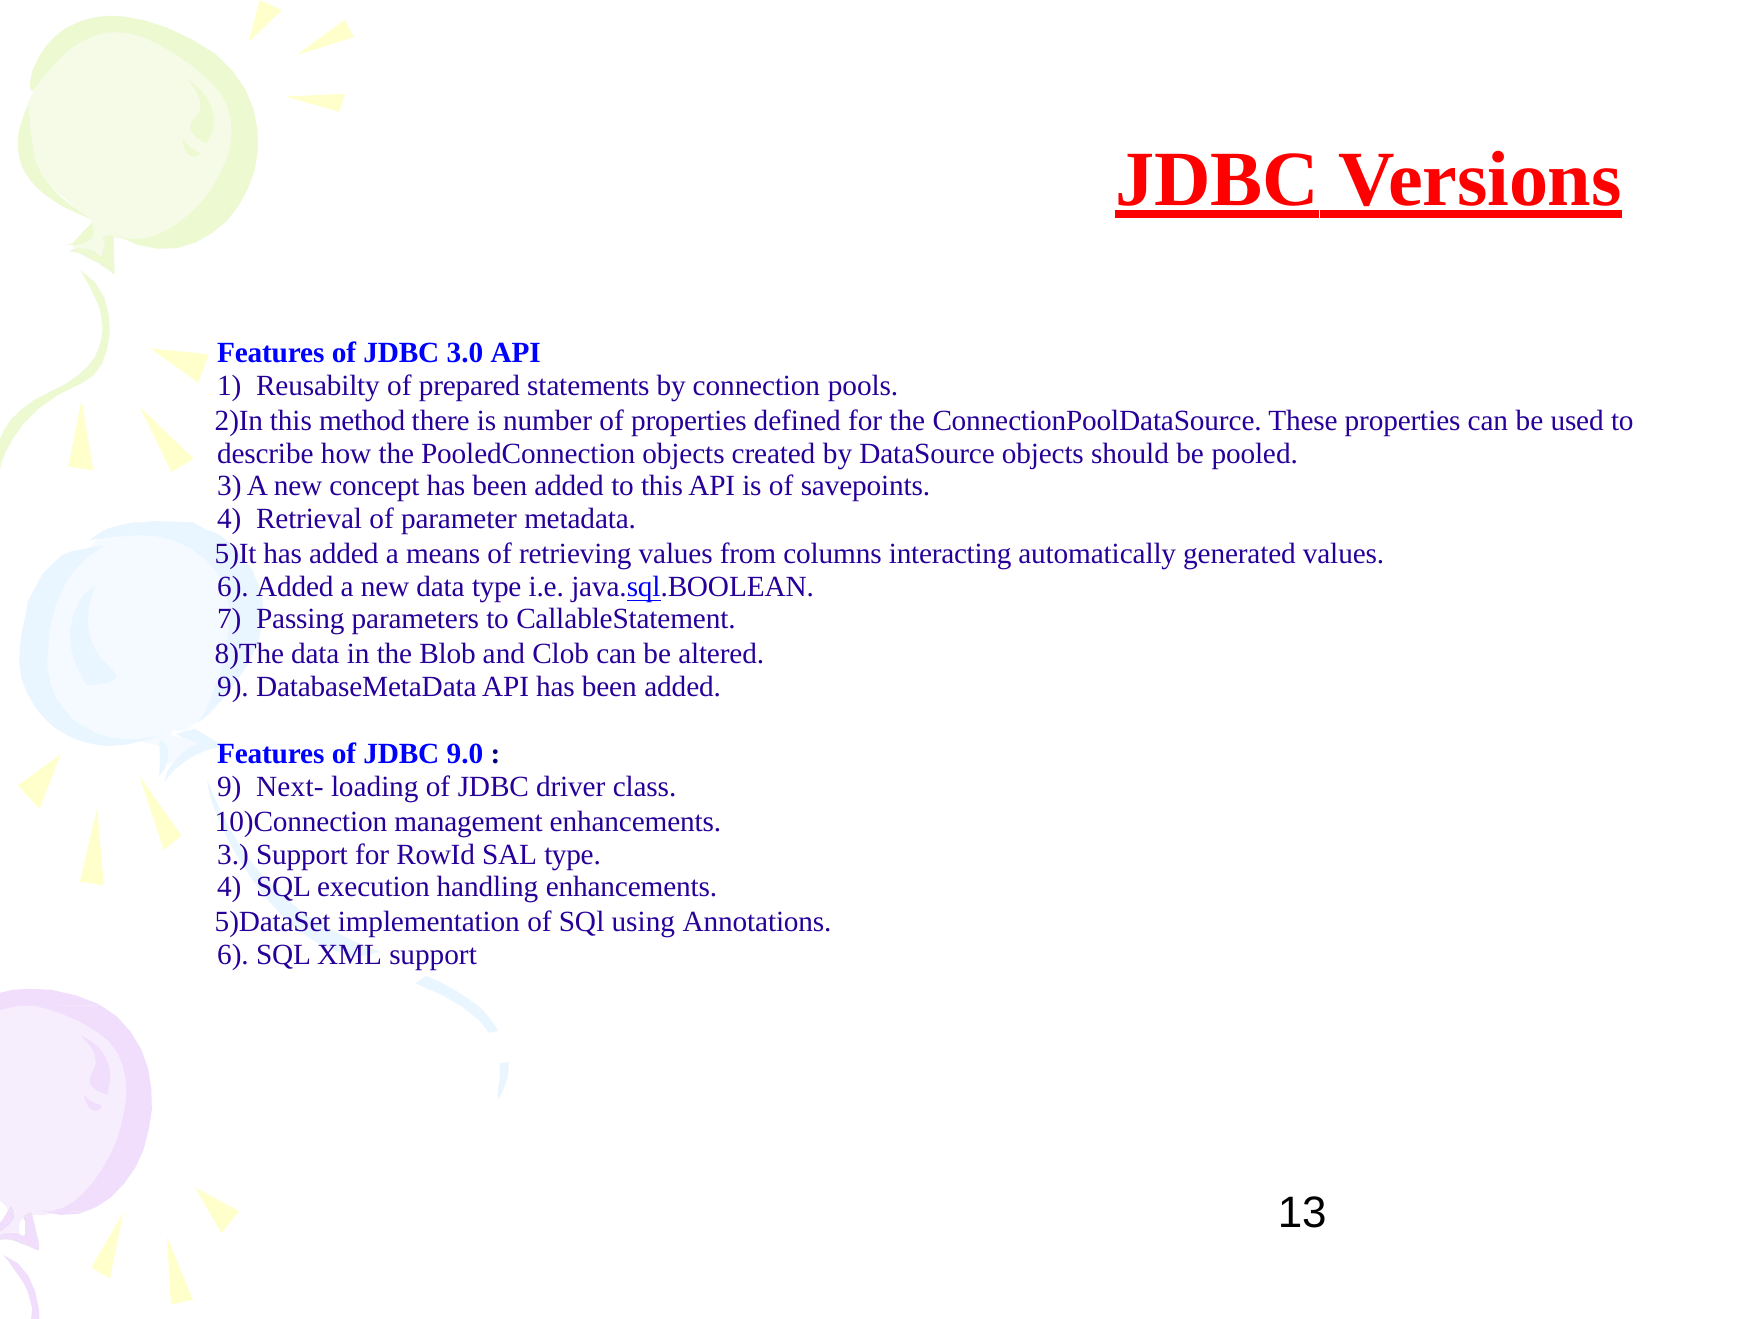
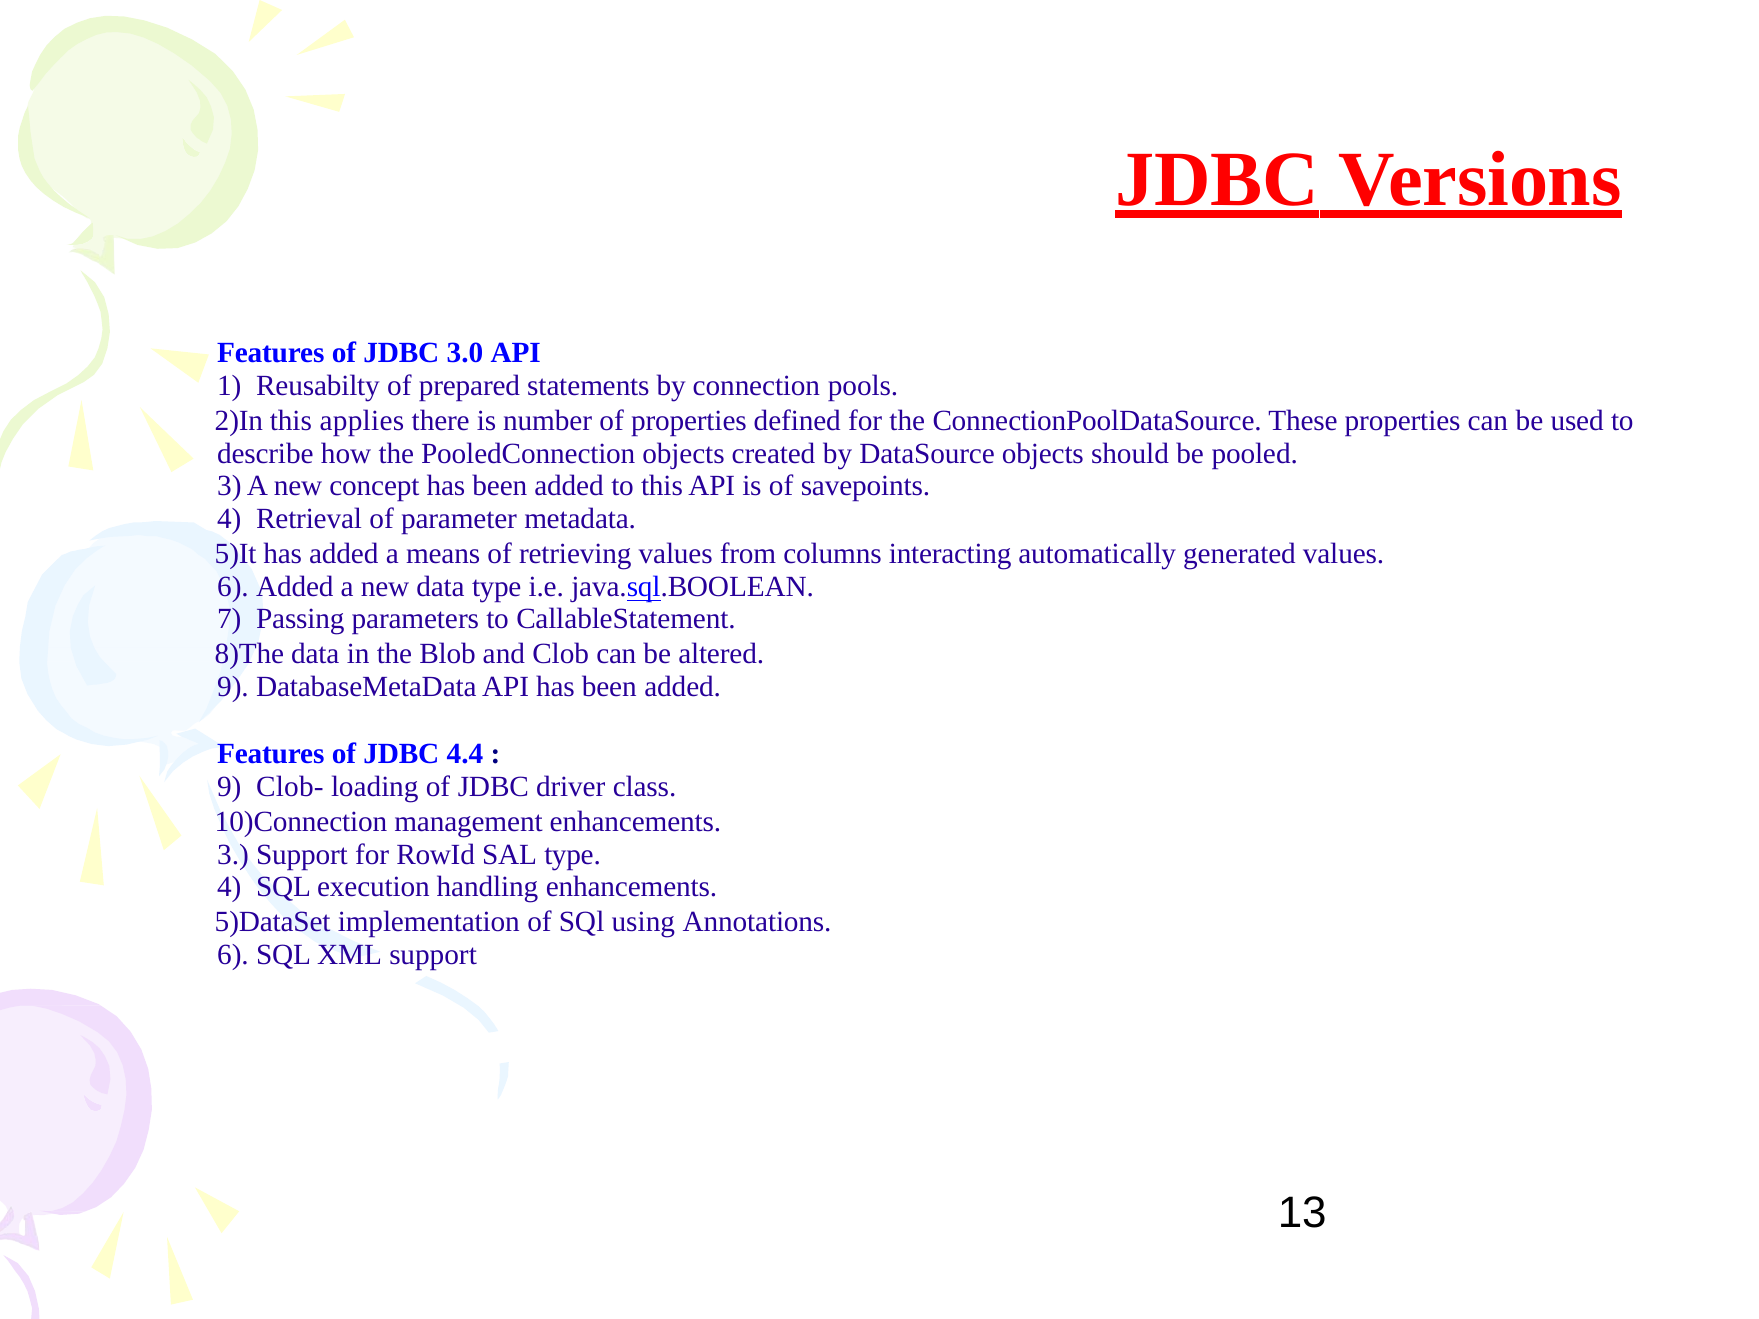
method: method -> applies
9.0: 9.0 -> 4.4
Next-: Next- -> Clob-
